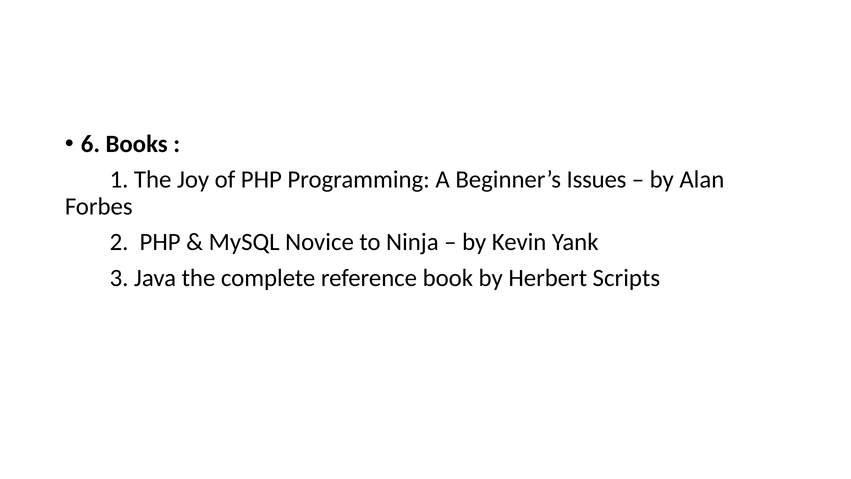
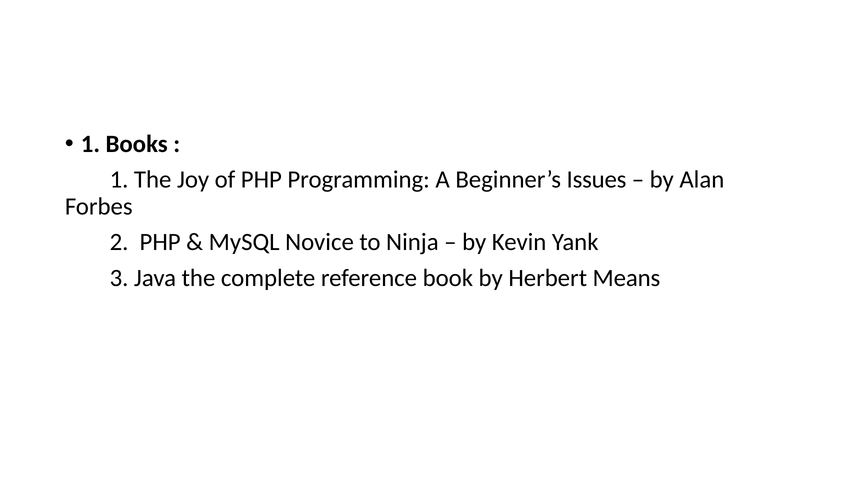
6 at (90, 144): 6 -> 1
Scripts: Scripts -> Means
